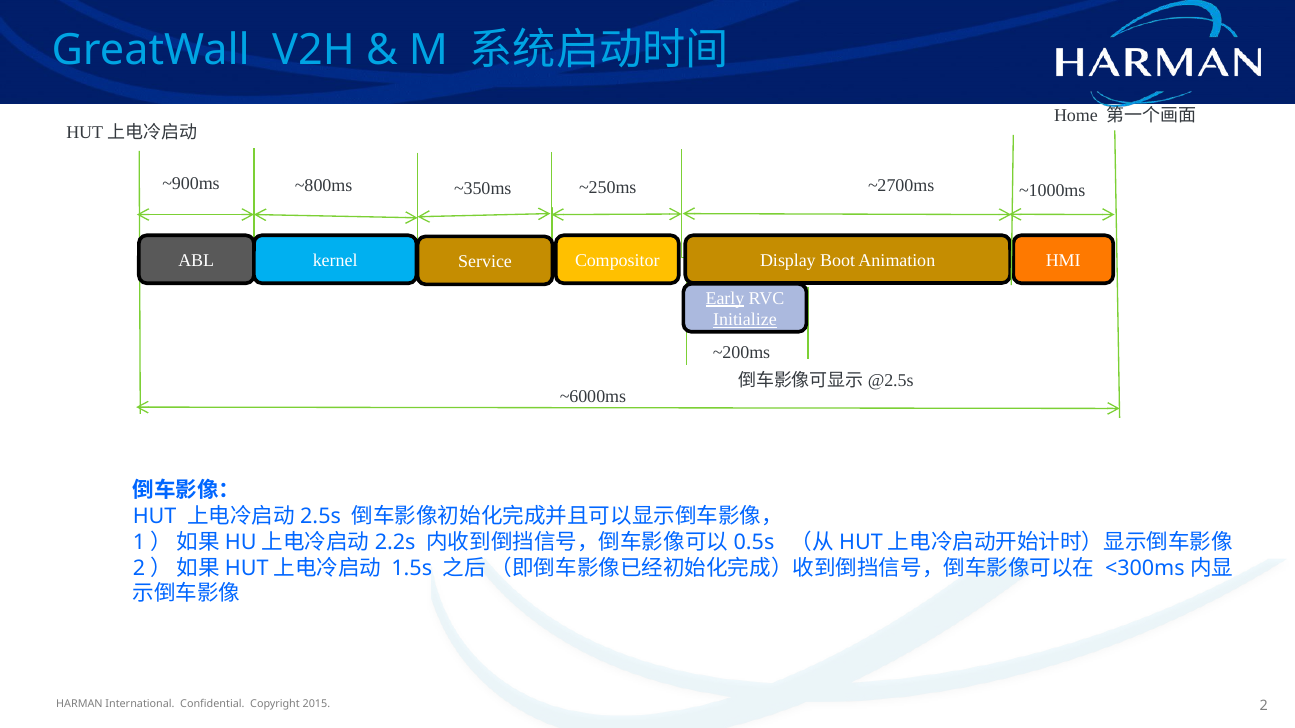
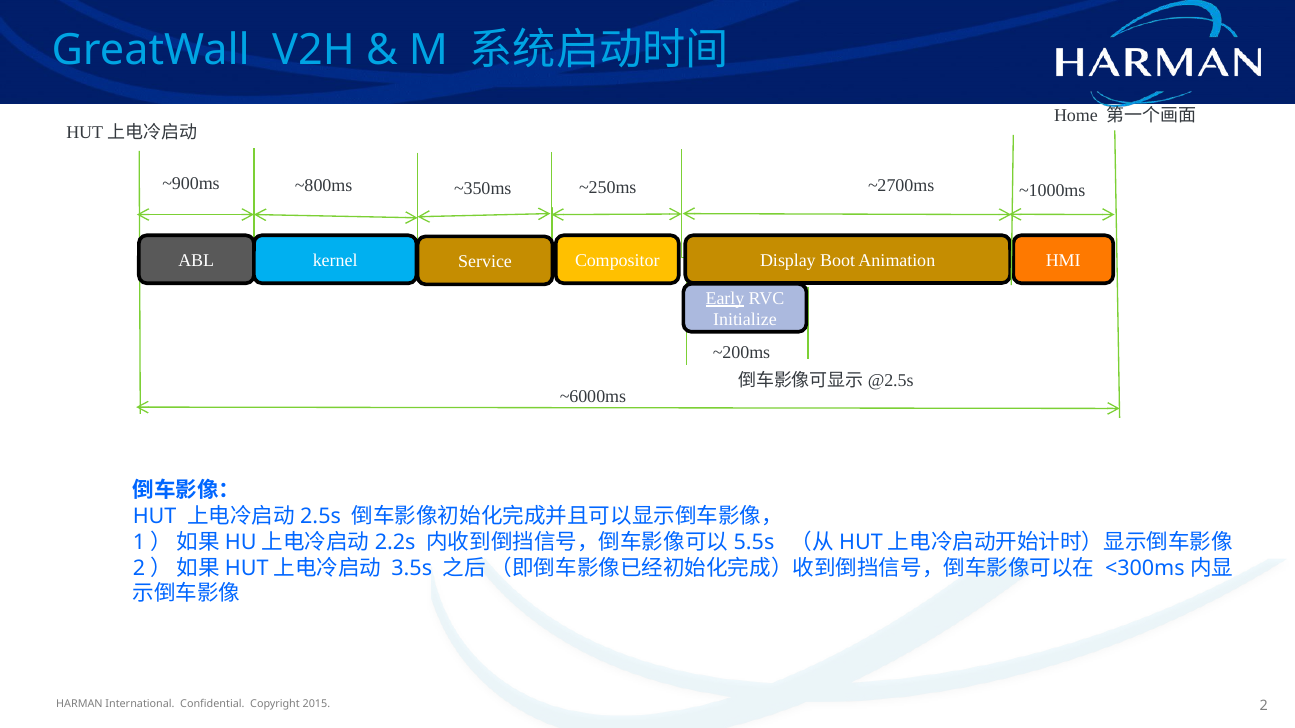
Initialize underline: present -> none
0.5s: 0.5s -> 5.5s
1.5s: 1.5s -> 3.5s
